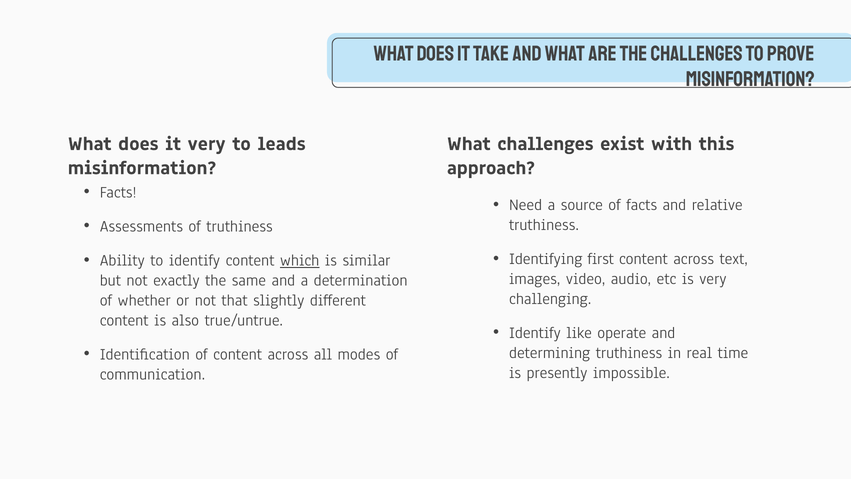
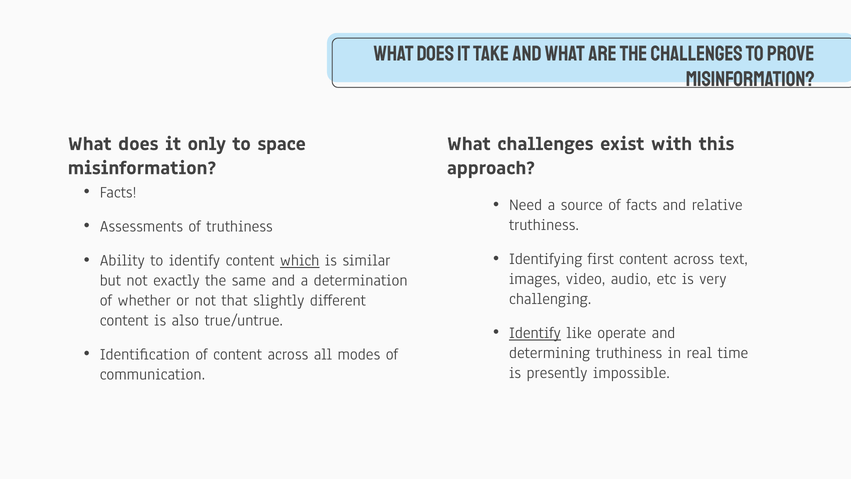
it very: very -> only
leads: leads -> space
Identify at (535, 333) underline: none -> present
